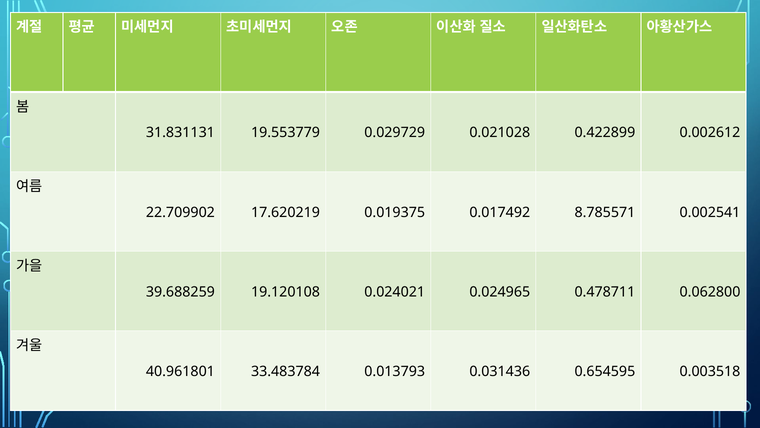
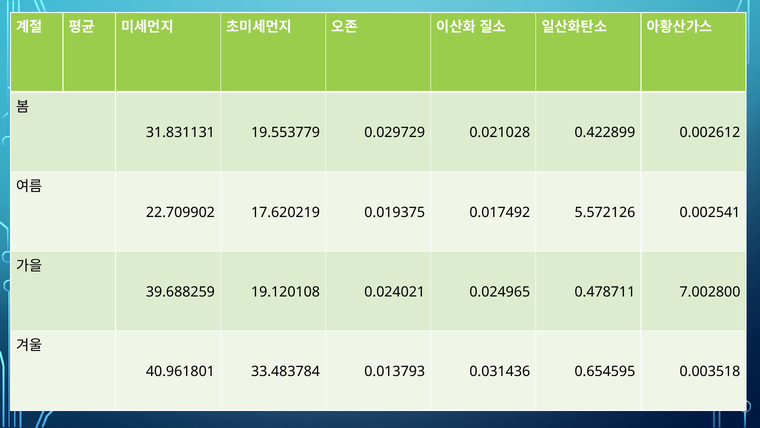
8.785571: 8.785571 -> 5.572126
0.062800: 0.062800 -> 7.002800
